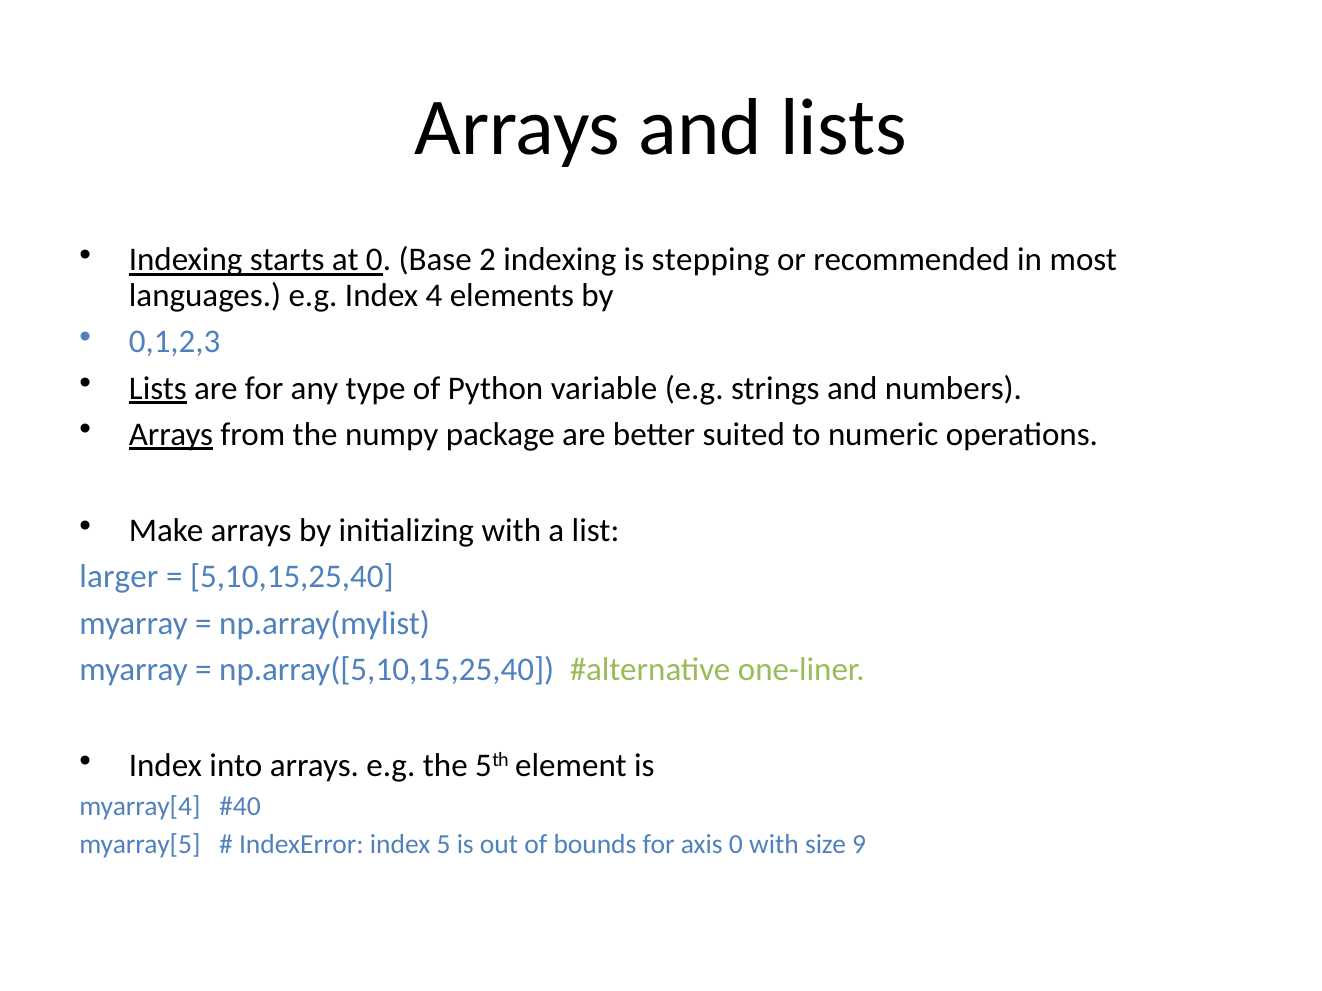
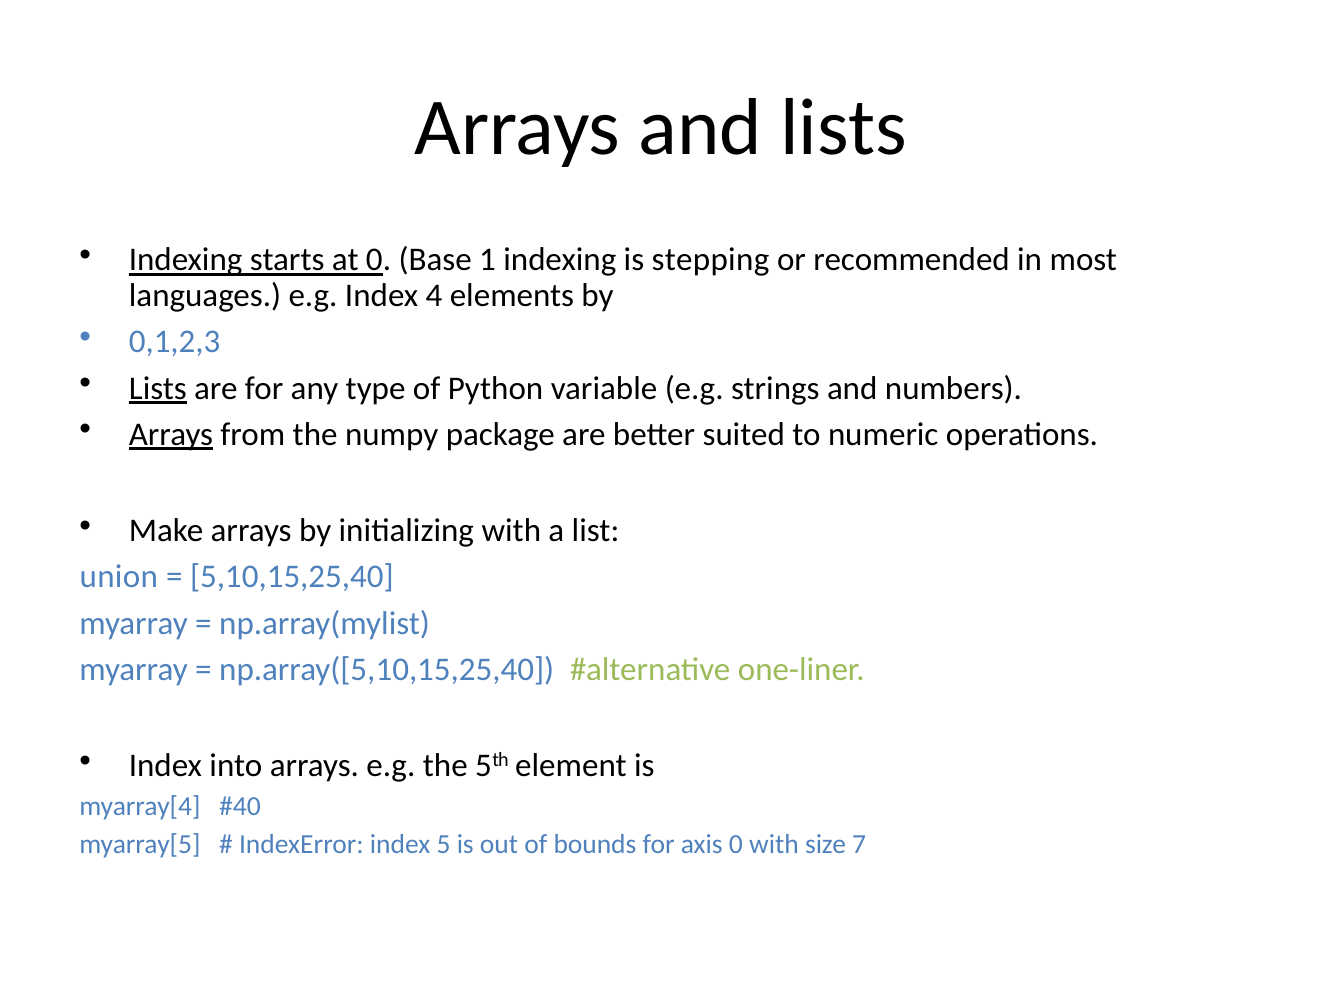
2: 2 -> 1
larger: larger -> union
9: 9 -> 7
